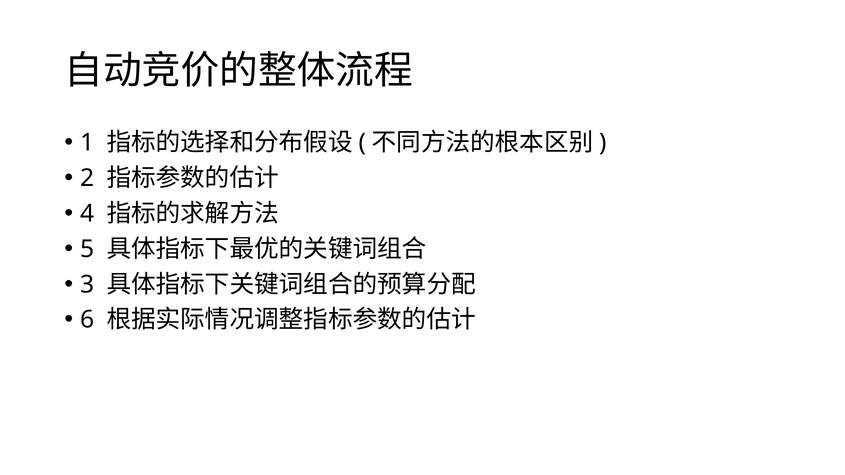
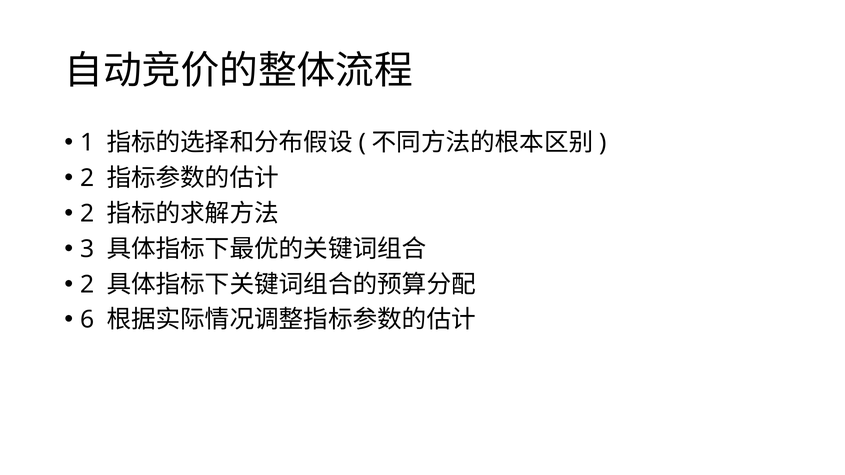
4 at (87, 214): 4 -> 2
5: 5 -> 3
3 at (87, 285): 3 -> 2
